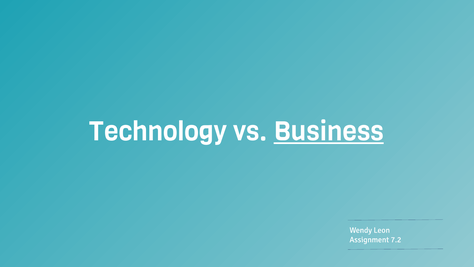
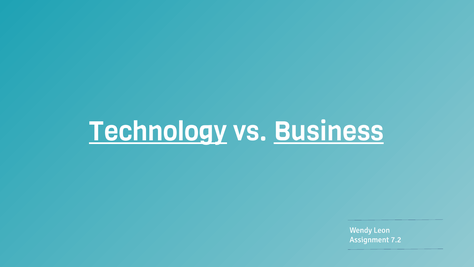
Technology underline: none -> present
